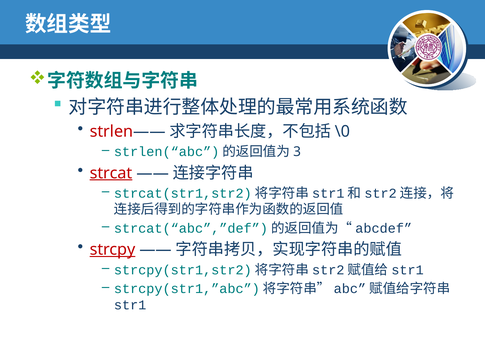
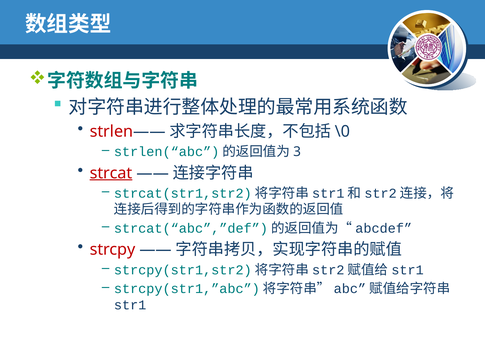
strcpy underline: present -> none
